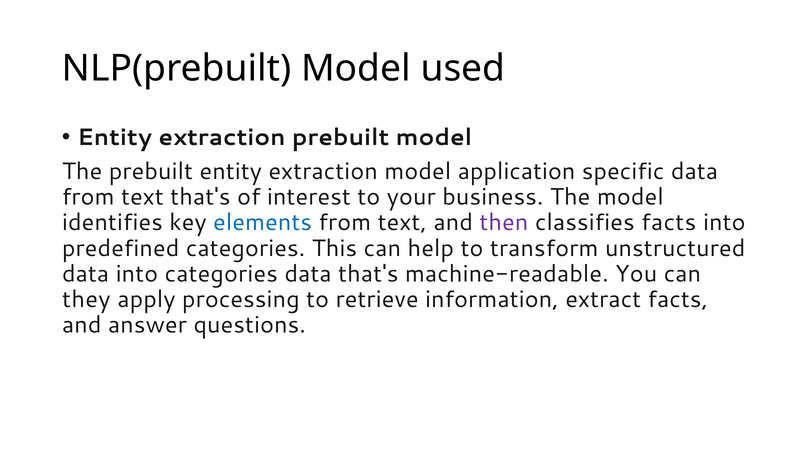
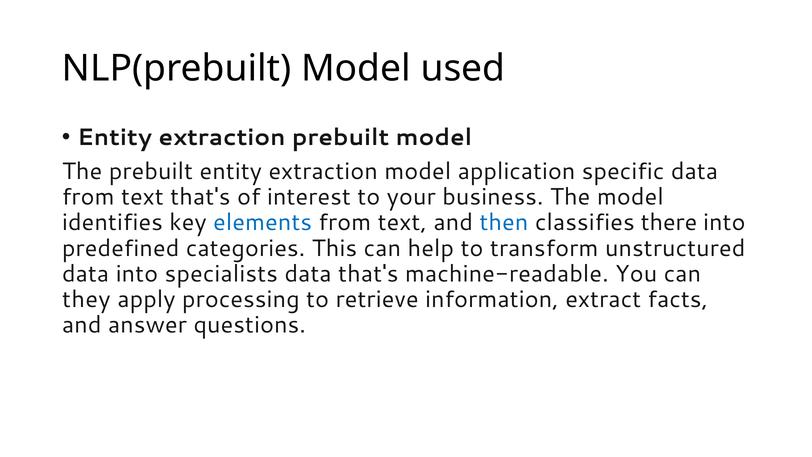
then colour: purple -> blue
classifies facts: facts -> there
into categories: categories -> specialists
